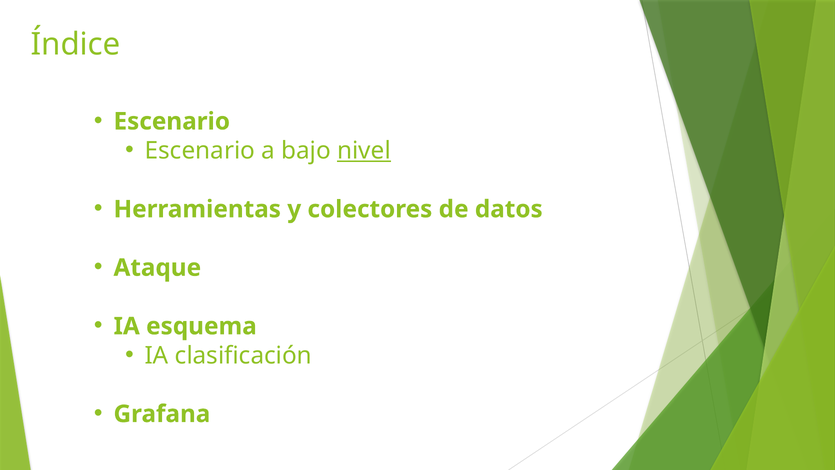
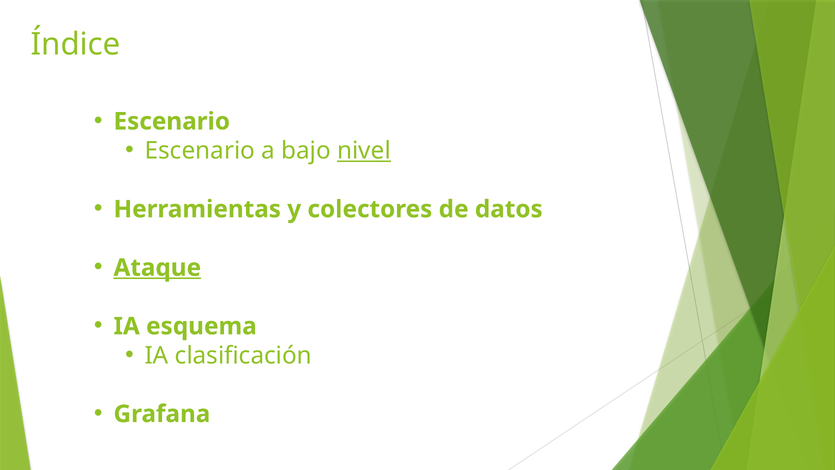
Ataque underline: none -> present
